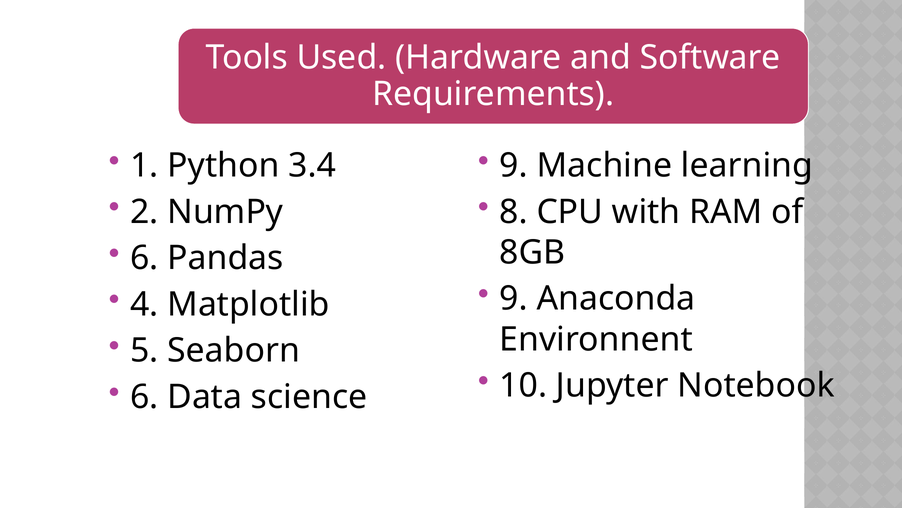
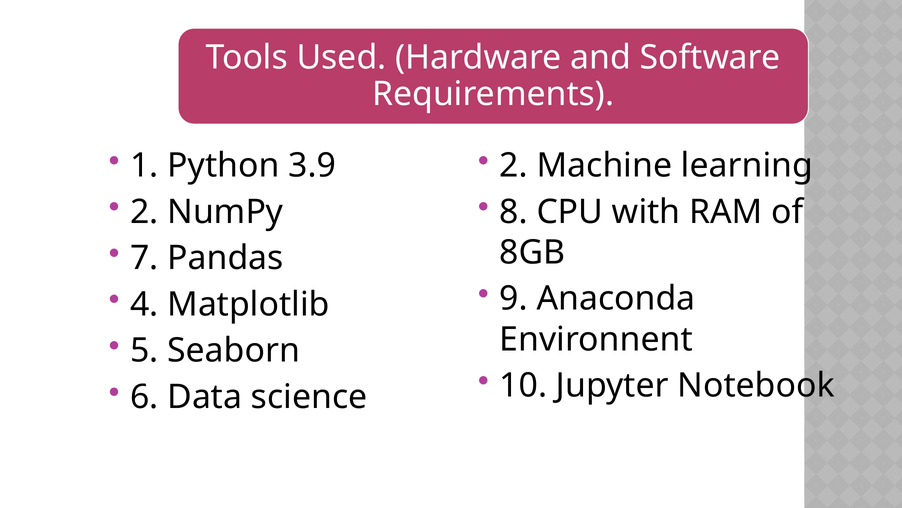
3.4: 3.4 -> 3.9
9 at (514, 165): 9 -> 2
6 at (144, 258): 6 -> 7
